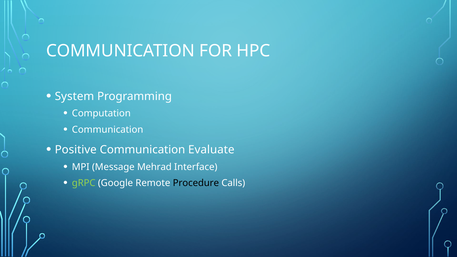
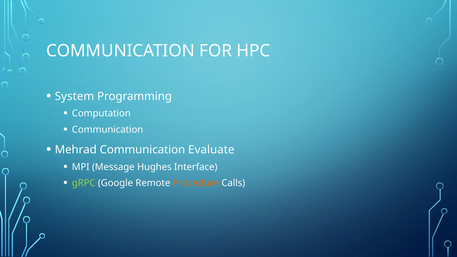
Positive: Positive -> Mehrad
Mehrad: Mehrad -> Hughes
Procedure colour: black -> orange
